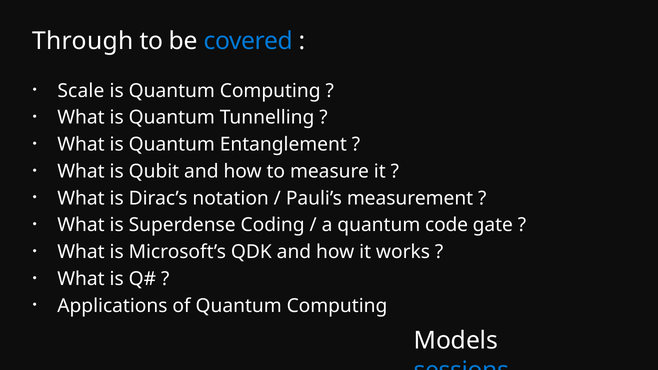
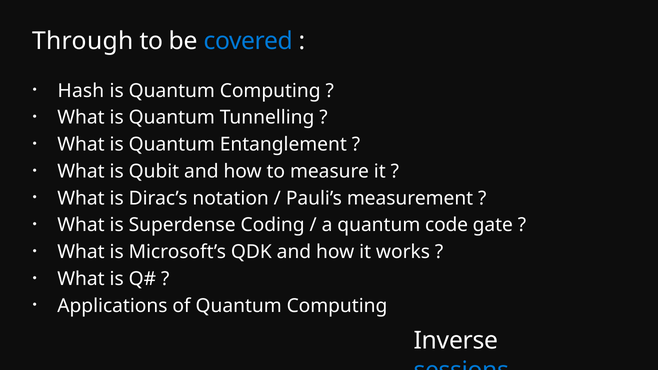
Scale: Scale -> Hash
Models: Models -> Inverse
